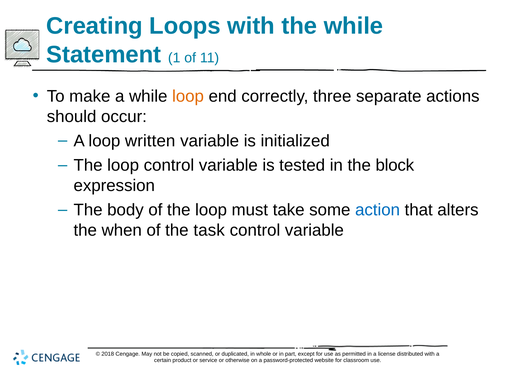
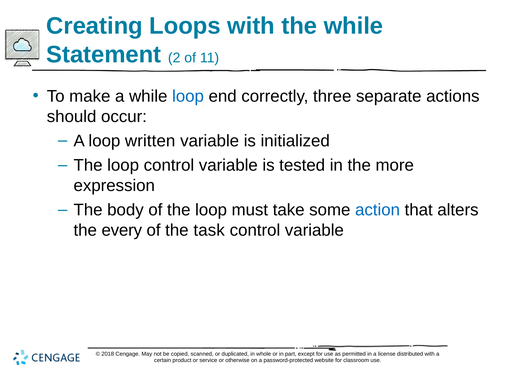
1: 1 -> 2
loop at (188, 96) colour: orange -> blue
block: block -> more
when: when -> every
